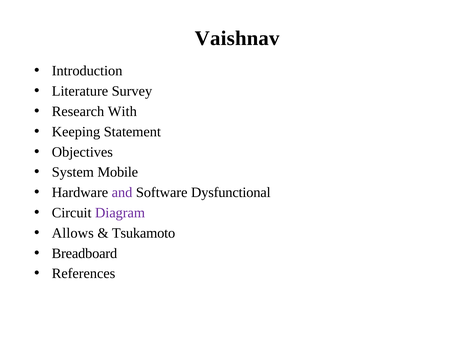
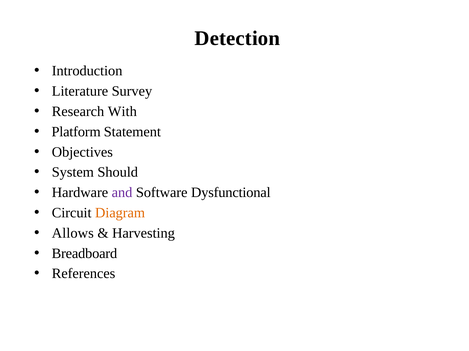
Vaishnav: Vaishnav -> Detection
Keeping: Keeping -> Platform
Mobile: Mobile -> Should
Diagram colour: purple -> orange
Tsukamoto: Tsukamoto -> Harvesting
